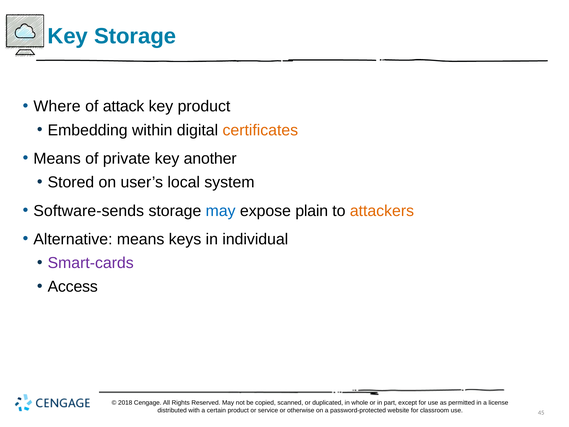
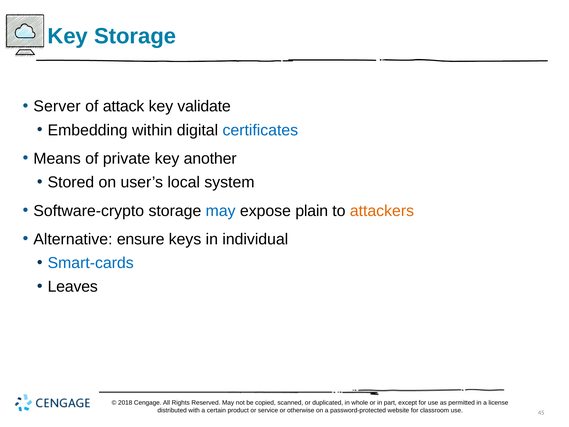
Where: Where -> Server
key product: product -> validate
certificates colour: orange -> blue
Software-sends: Software-sends -> Software-crypto
Alternative means: means -> ensure
Smart-cards colour: purple -> blue
Access: Access -> Leaves
